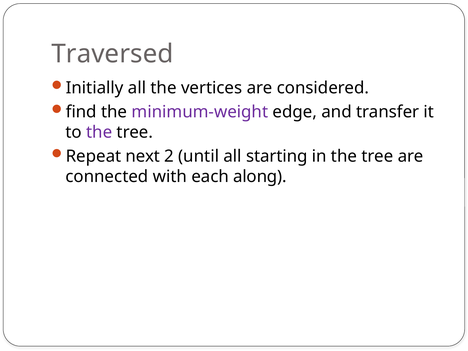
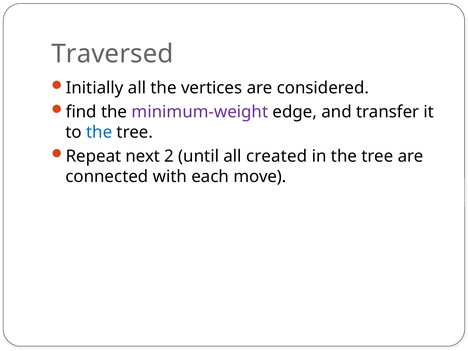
the at (99, 132) colour: purple -> blue
starting: starting -> created
along: along -> move
